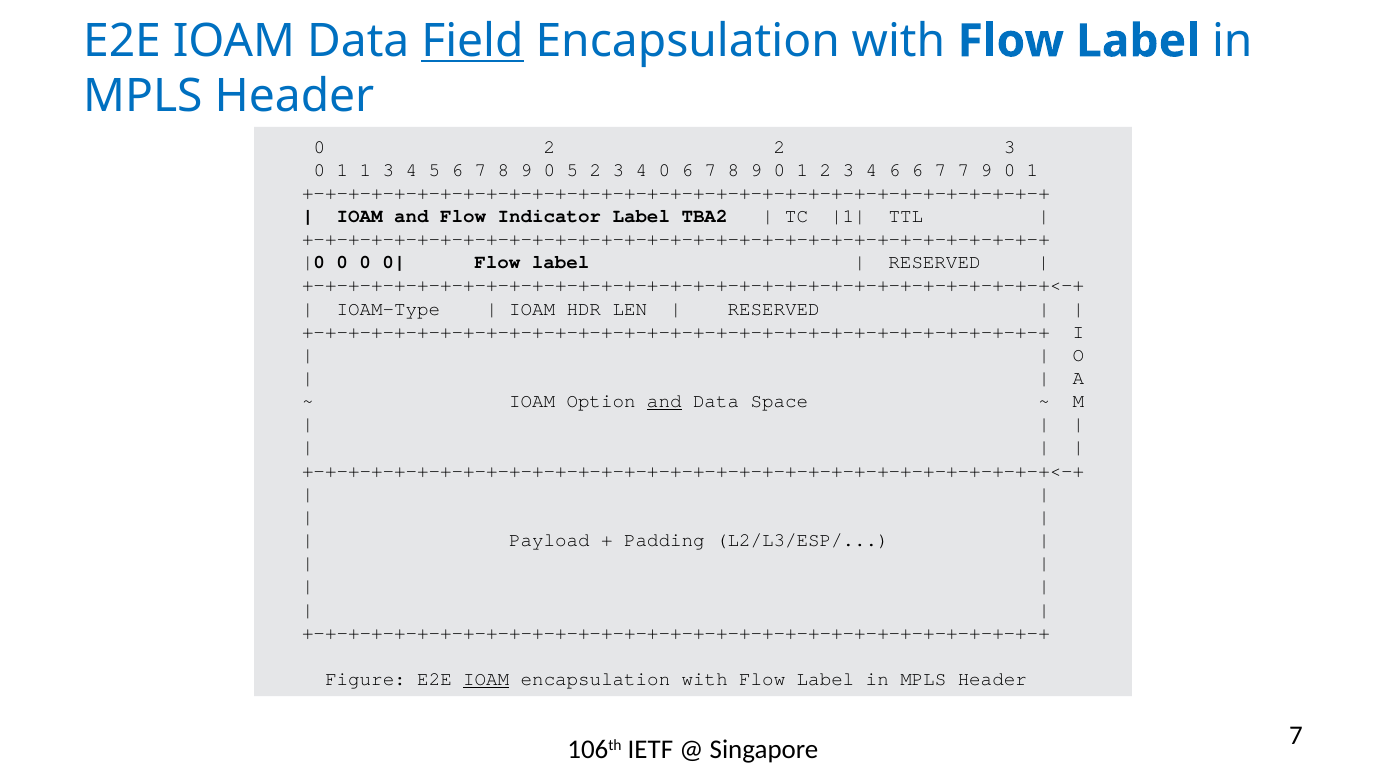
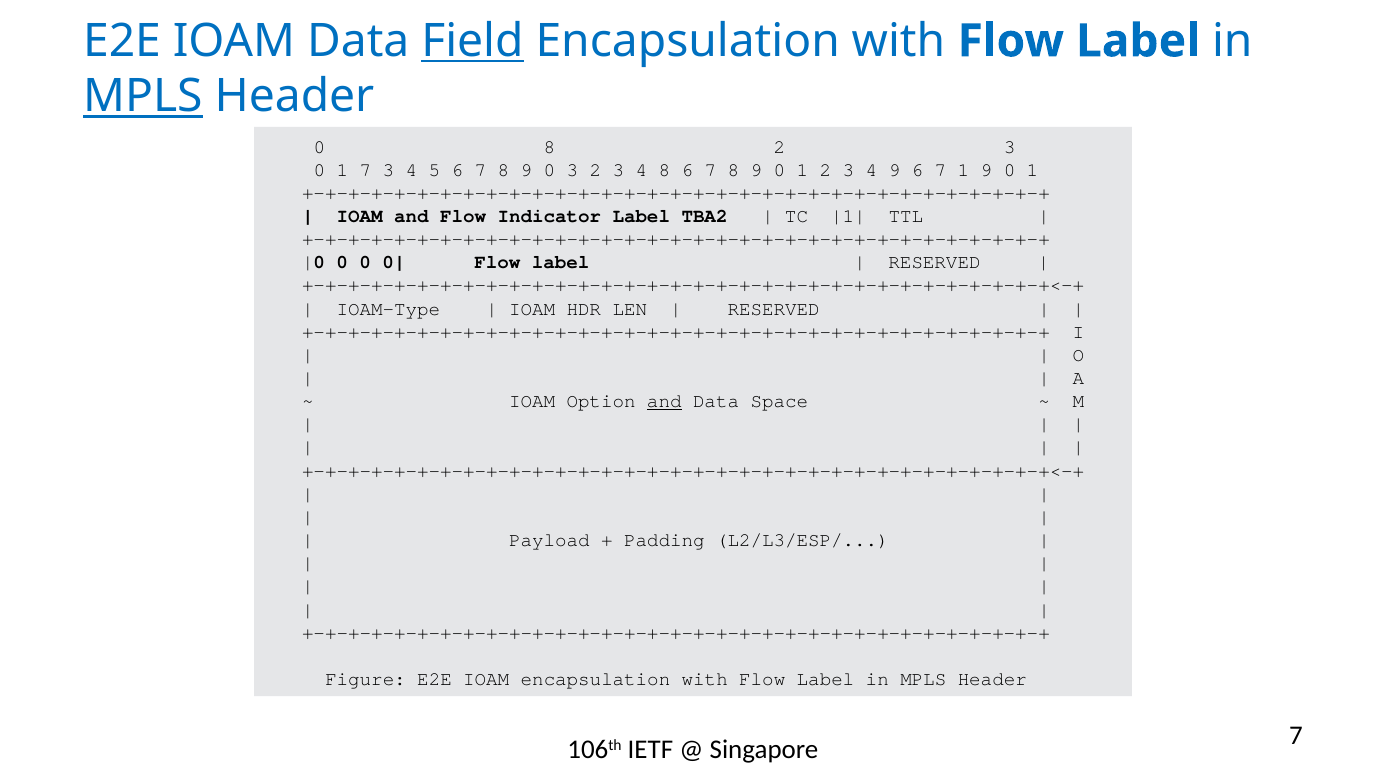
MPLS at (143, 97) underline: none -> present
0 2: 2 -> 8
1 1: 1 -> 7
0 5: 5 -> 3
4 0: 0 -> 8
4 6: 6 -> 9
7 7: 7 -> 1
IOAM at (486, 679) underline: present -> none
